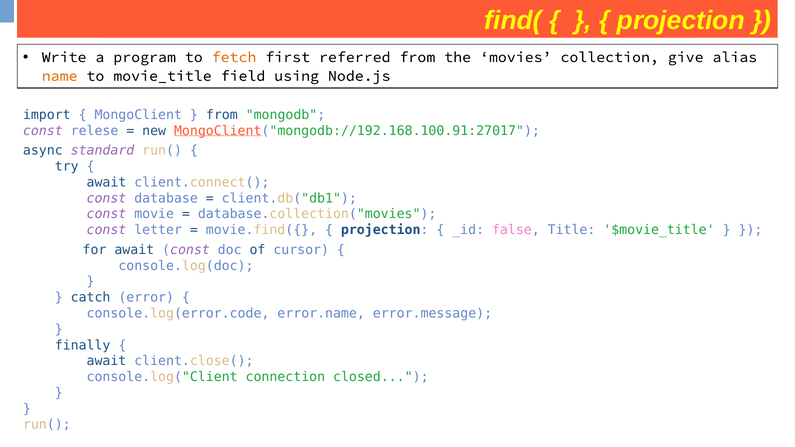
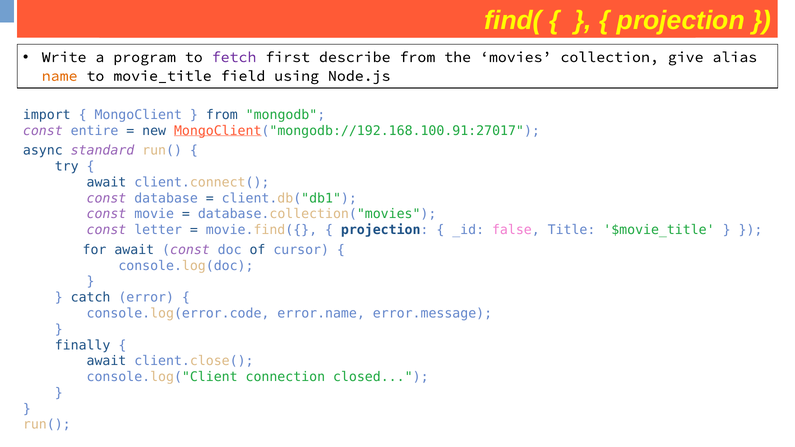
fetch colour: orange -> purple
referred: referred -> describe
relese: relese -> entire
